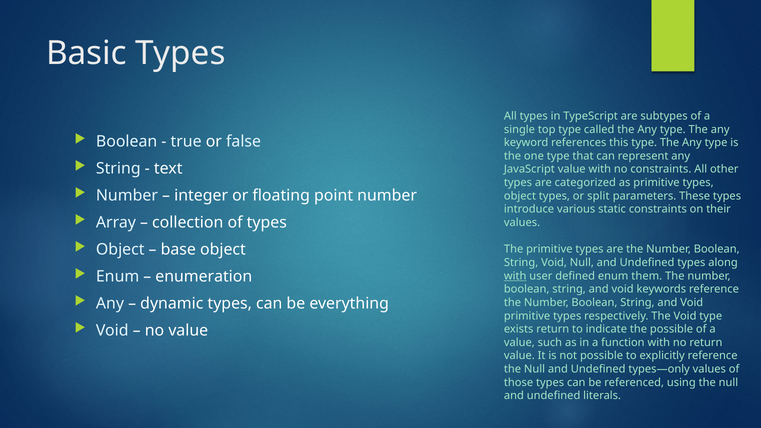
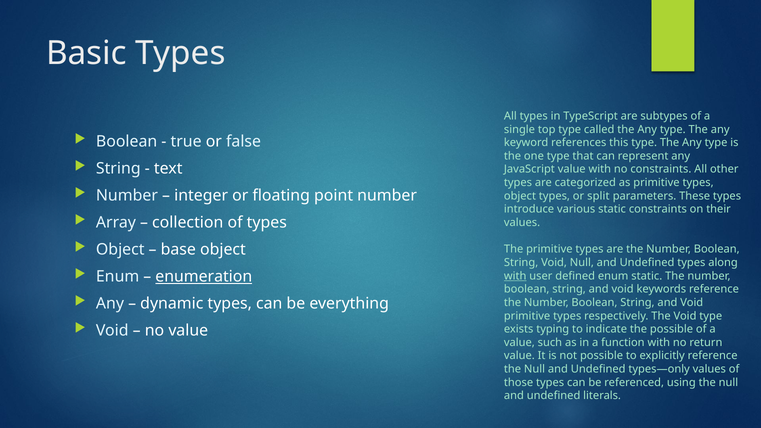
enumeration underline: none -> present
enum them: them -> static
exists return: return -> typing
